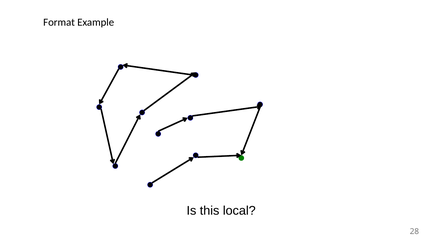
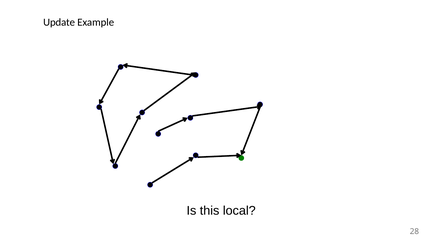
Format: Format -> Update
